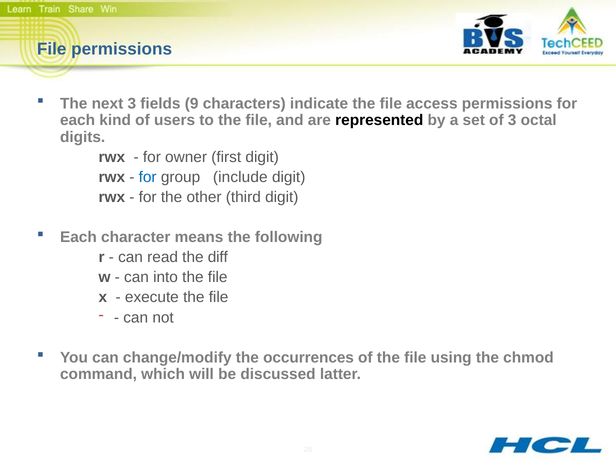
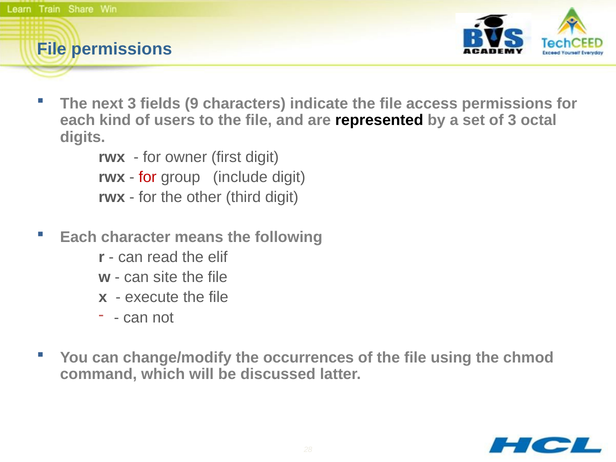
for at (148, 177) colour: blue -> red
diff: diff -> elif
into: into -> site
